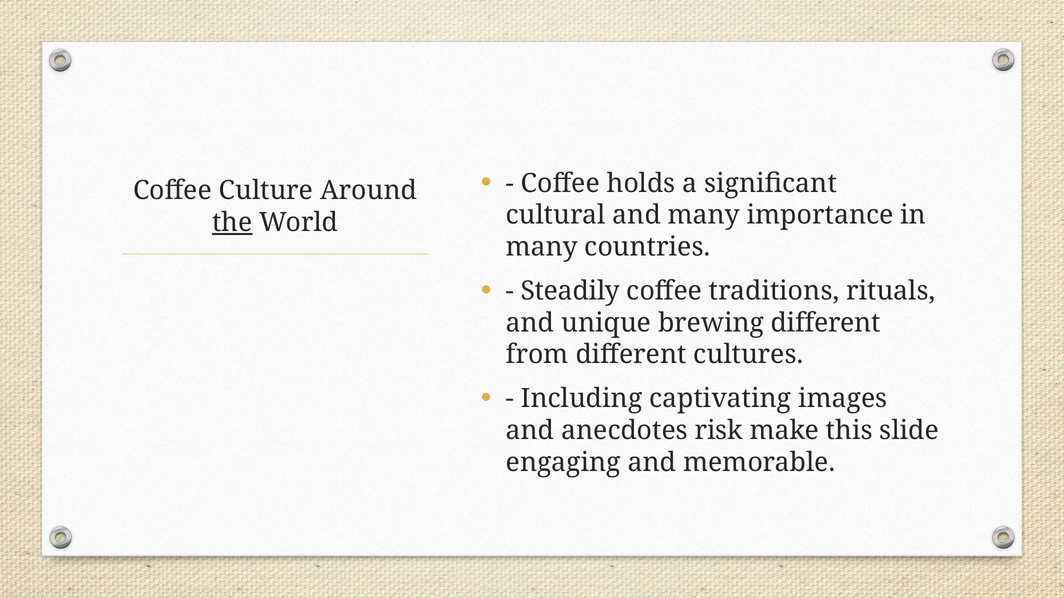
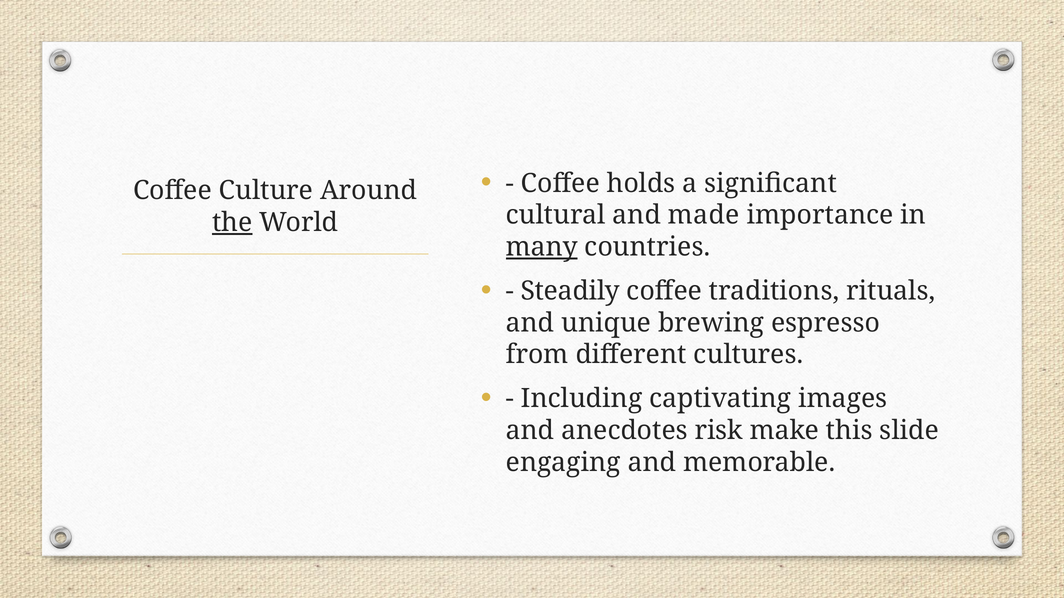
and many: many -> made
many at (542, 247) underline: none -> present
brewing different: different -> espresso
